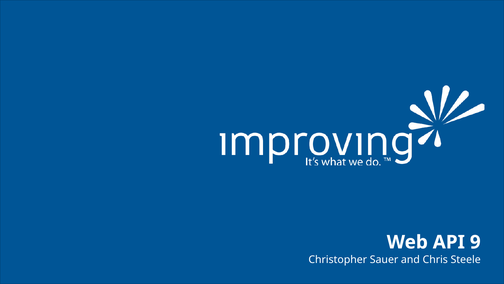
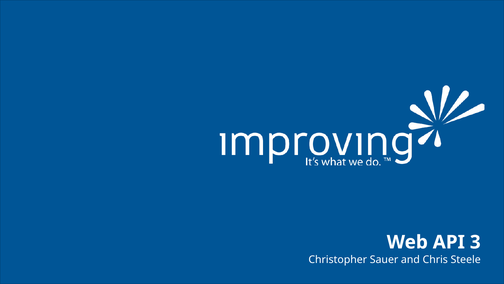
9: 9 -> 3
